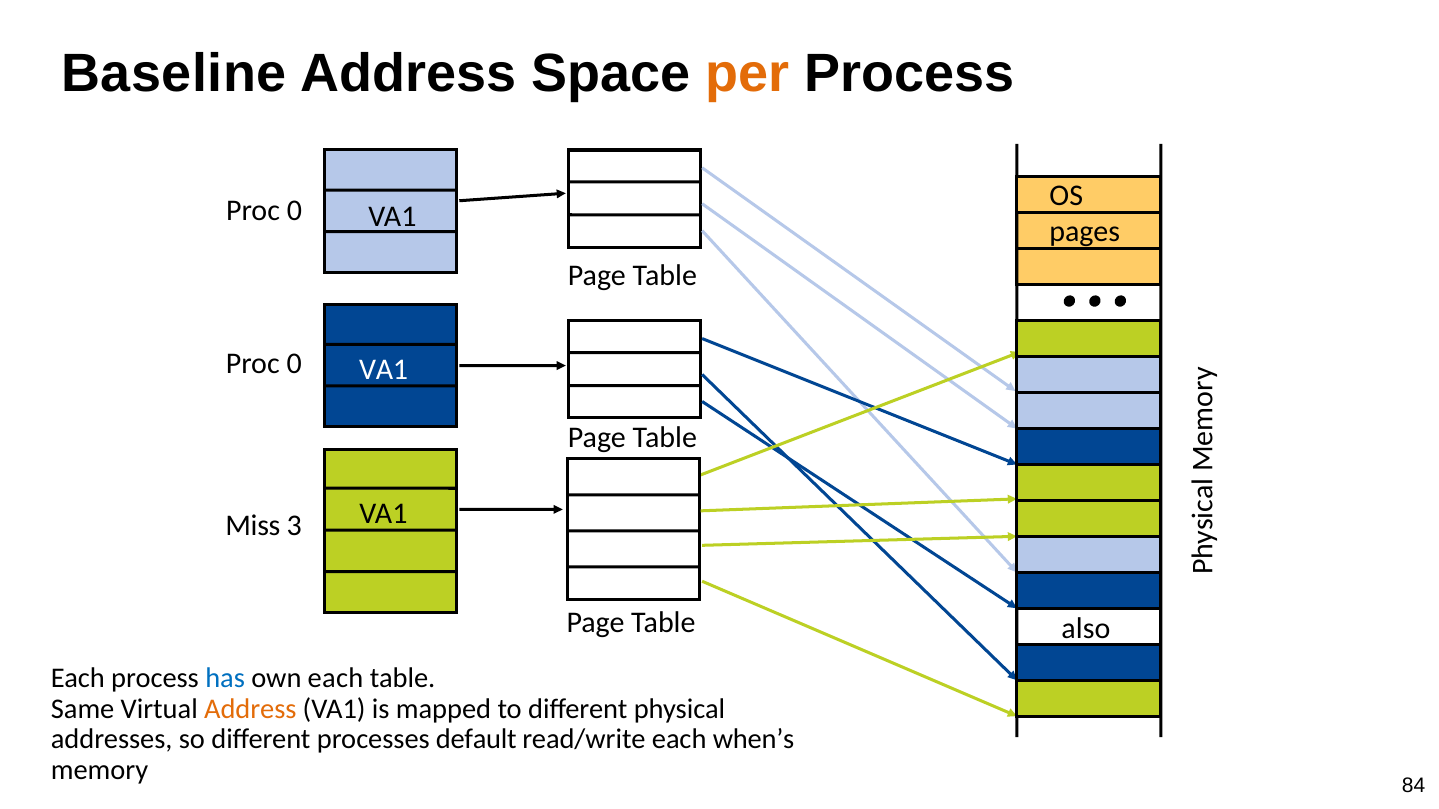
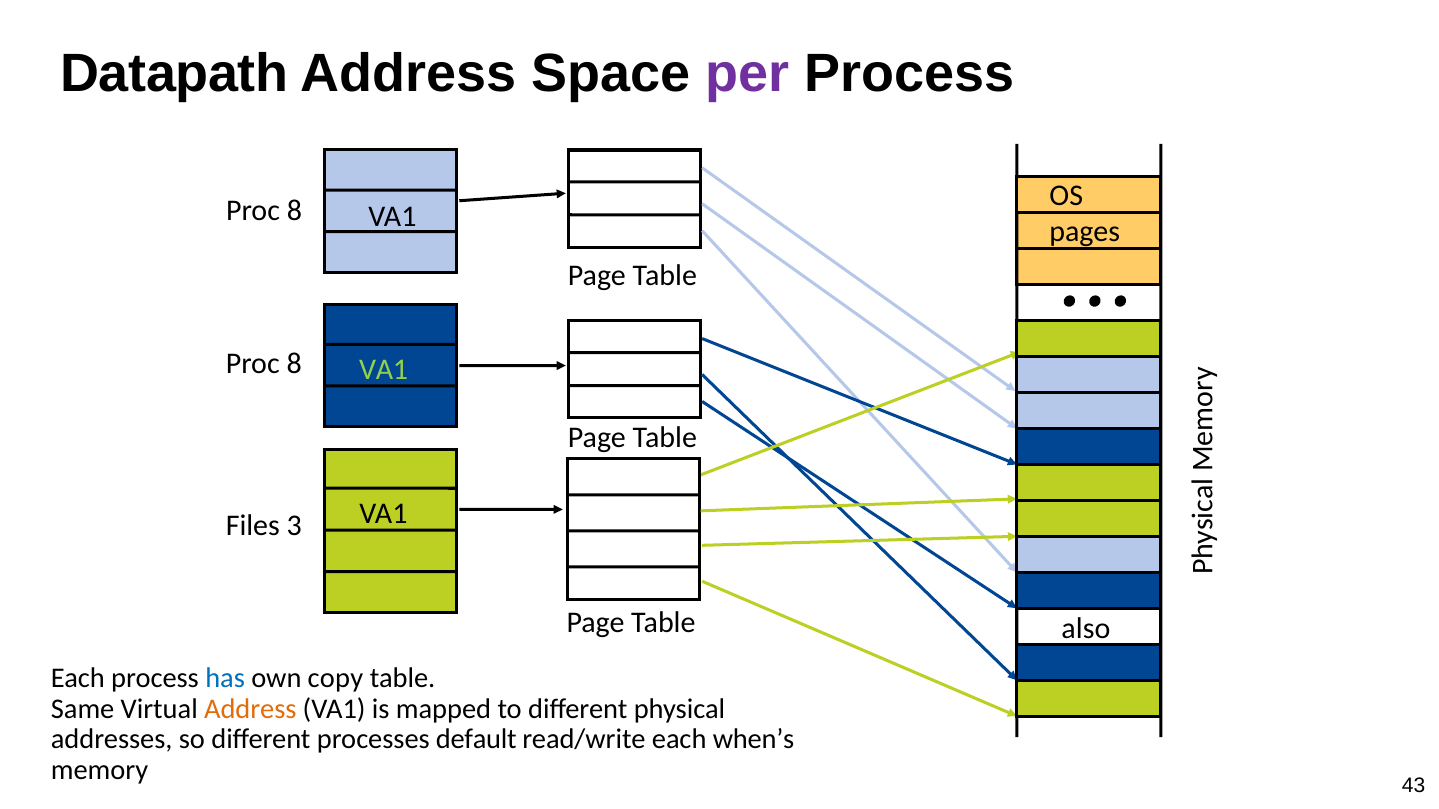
Baseline: Baseline -> Datapath
per colour: orange -> purple
0 at (294, 211): 0 -> 8
0 at (294, 364): 0 -> 8
VA1 at (384, 370) colour: white -> light green
Miss: Miss -> Files
own each: each -> copy
84: 84 -> 43
